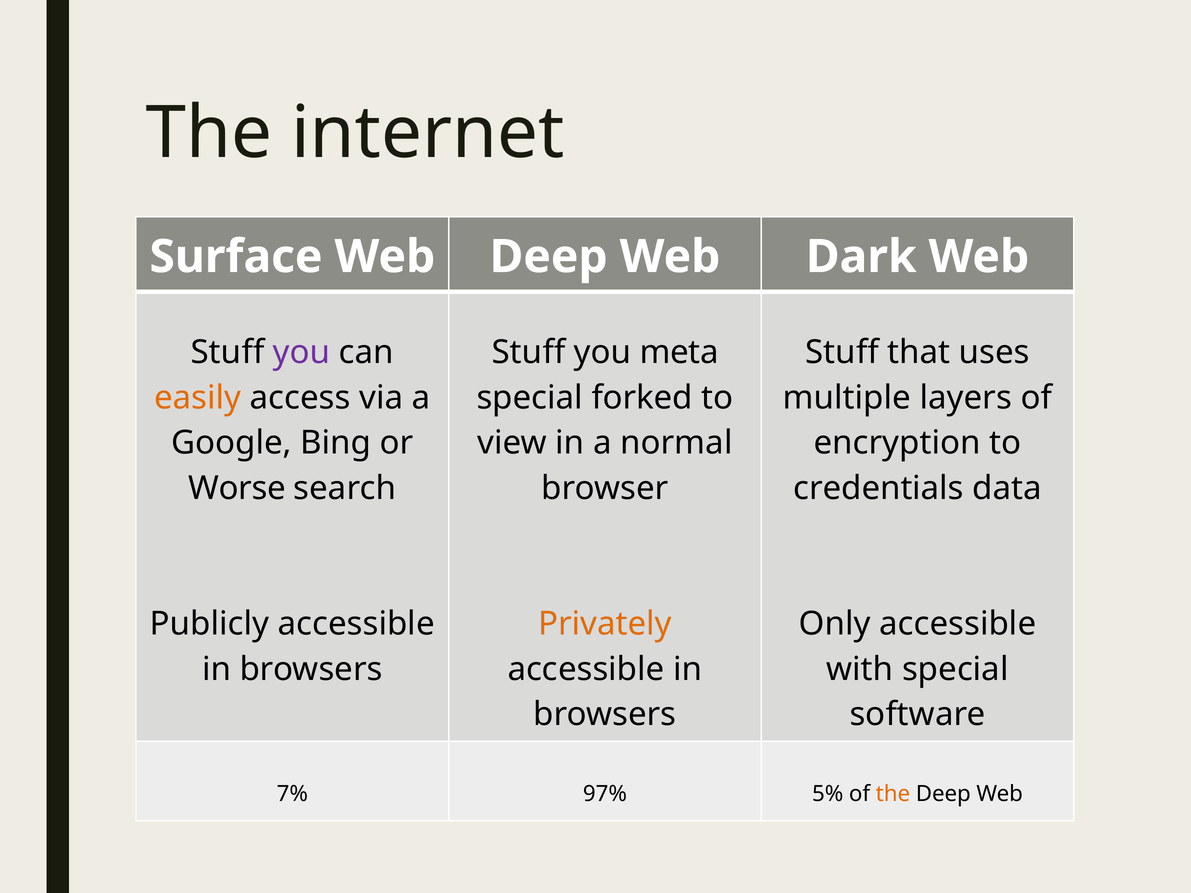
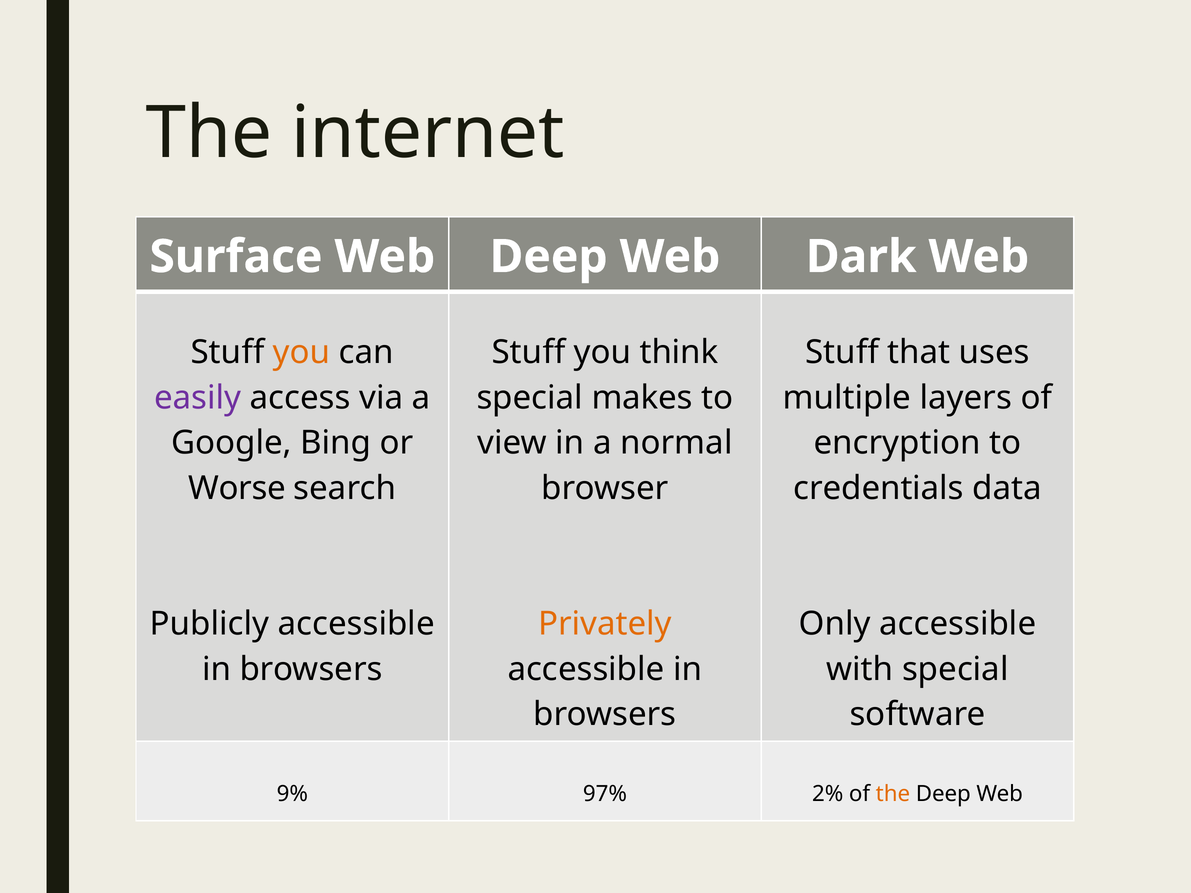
you at (301, 353) colour: purple -> orange
meta: meta -> think
easily colour: orange -> purple
forked: forked -> makes
7%: 7% -> 9%
5%: 5% -> 2%
